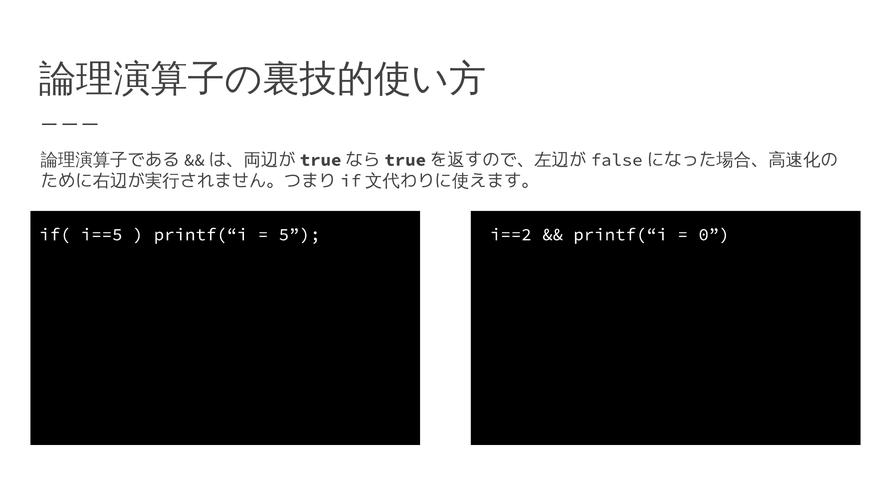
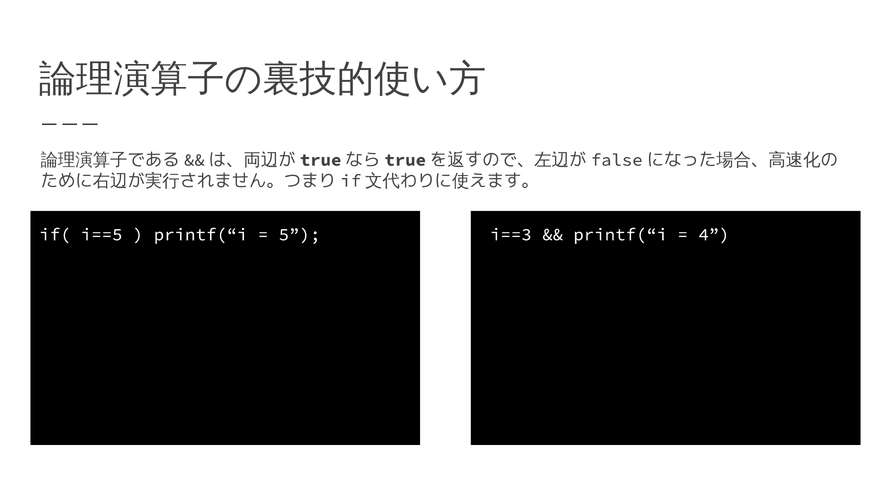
i==2: i==2 -> i==3
0: 0 -> 4
